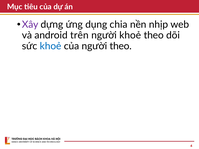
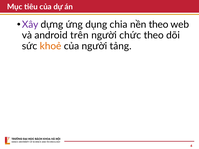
nền nhịp: nhịp -> theo
người khoẻ: khoẻ -> chức
khoẻ at (51, 46) colour: blue -> orange
người theo: theo -> tảng
